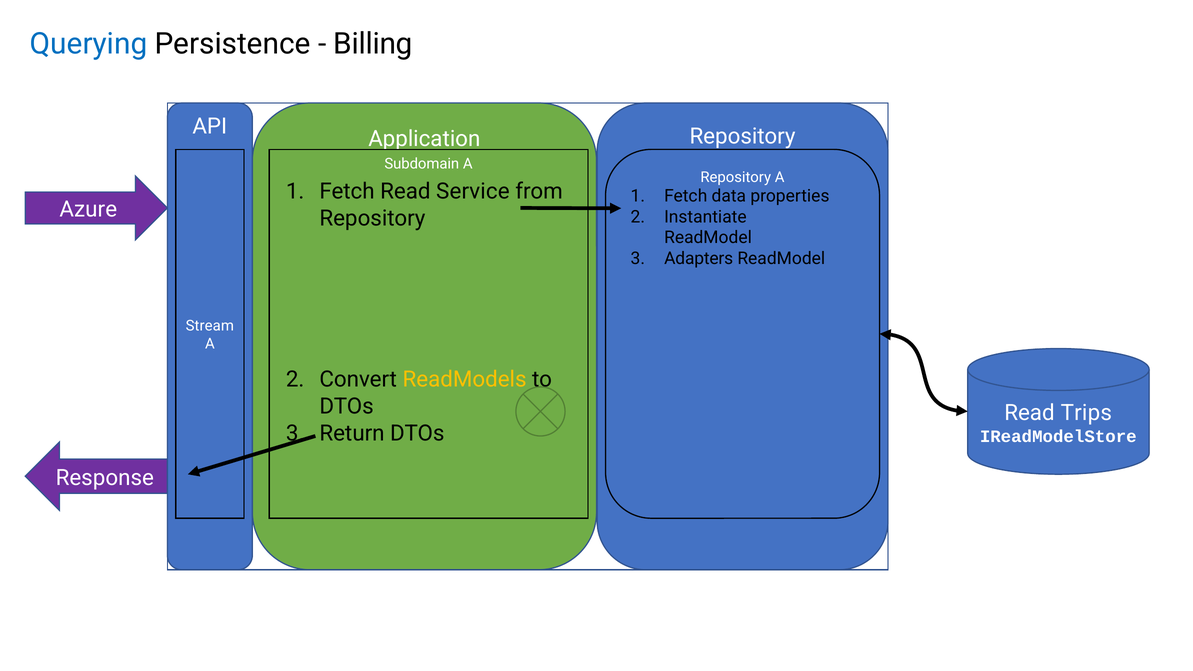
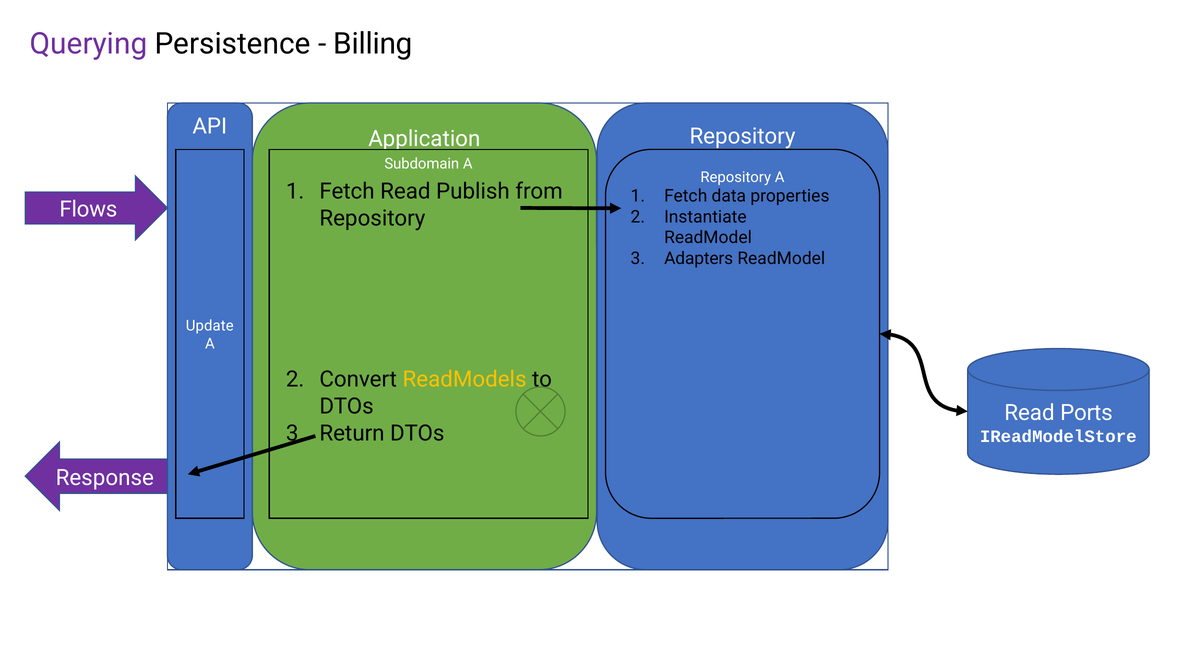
Querying colour: blue -> purple
Service: Service -> Publish
Azure: Azure -> Flows
Stream: Stream -> Update
Trips: Trips -> Ports
